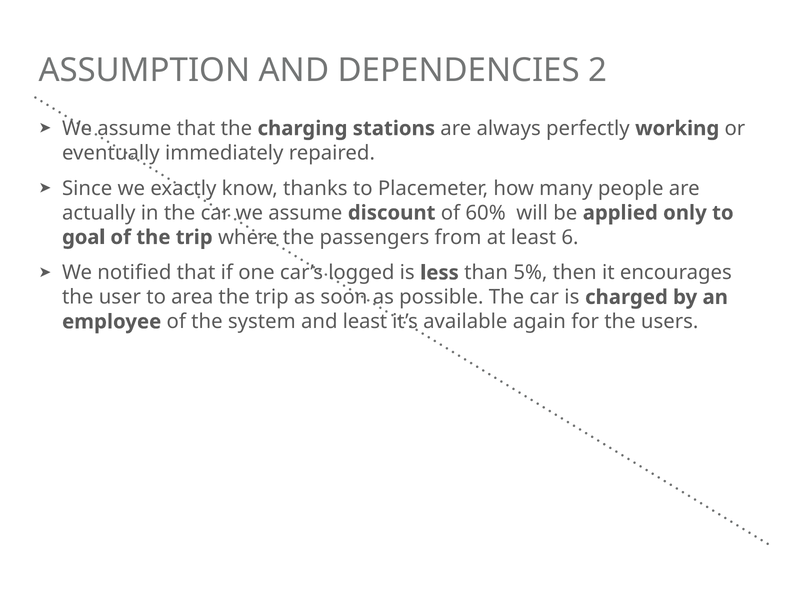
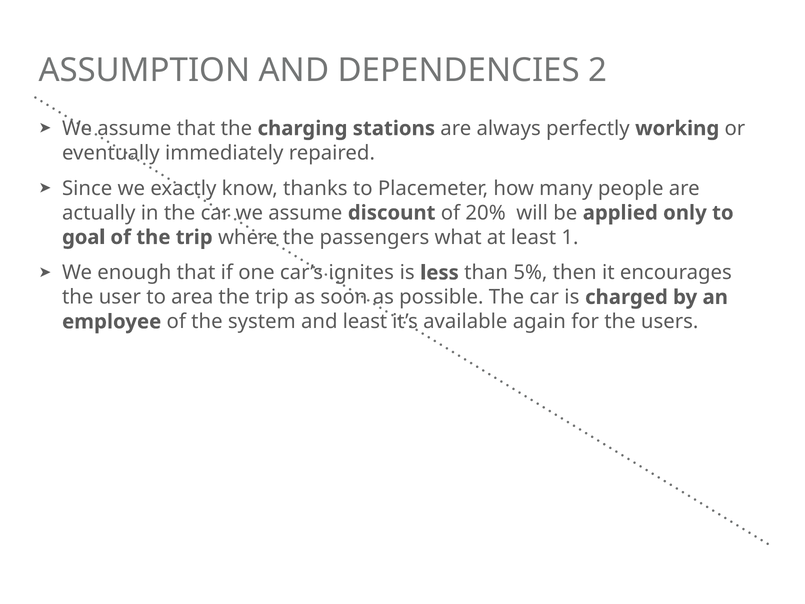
60%: 60% -> 20%
from: from -> what
6: 6 -> 1
notified: notified -> enough
logged: logged -> ignites
